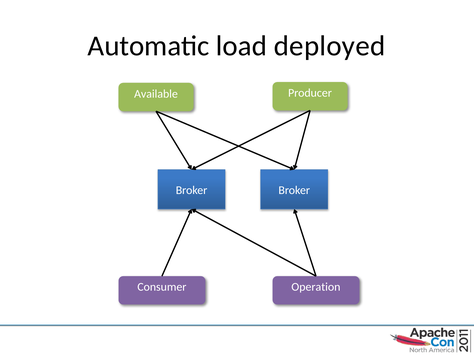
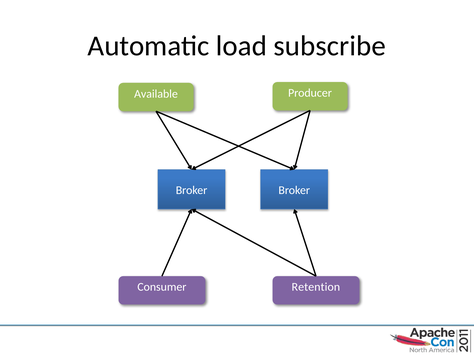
deployed: deployed -> subscribe
Operation: Operation -> Retention
